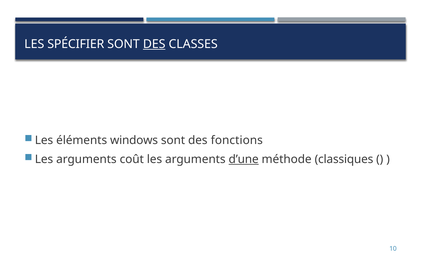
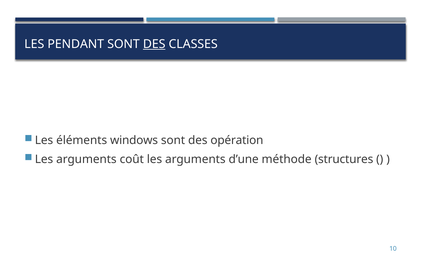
SPÉCIFIER: SPÉCIFIER -> PENDANT
fonctions: fonctions -> opération
d’une underline: present -> none
classiques: classiques -> structures
